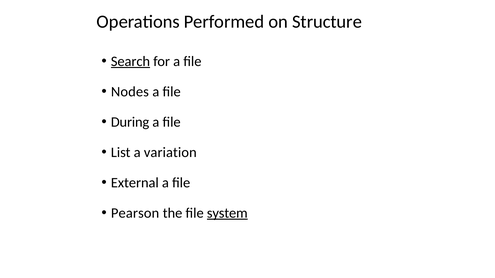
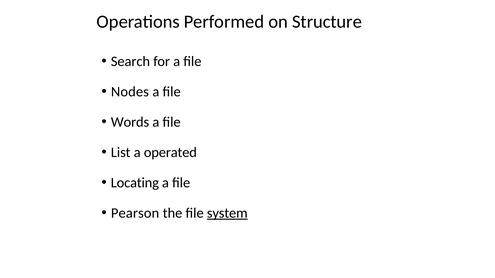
Search underline: present -> none
During: During -> Words
variation: variation -> operated
External: External -> Locating
